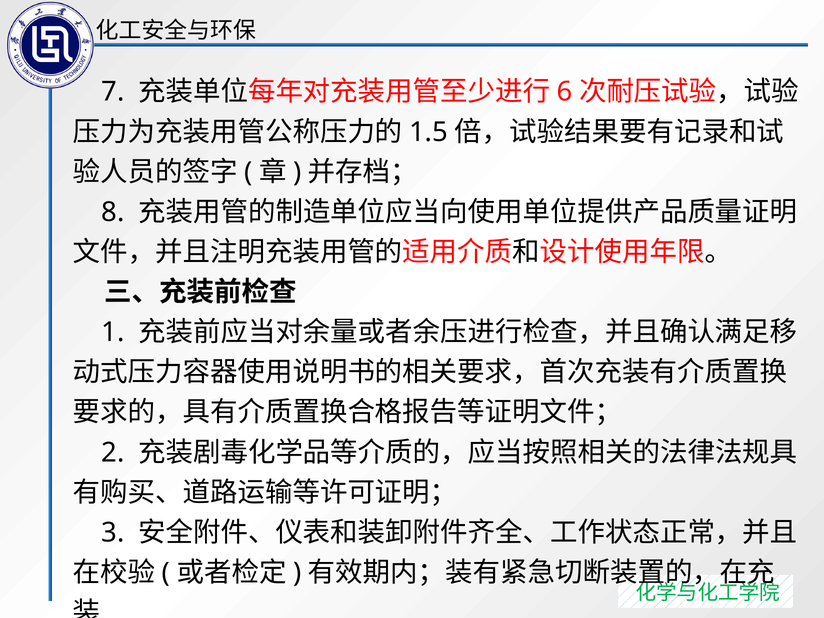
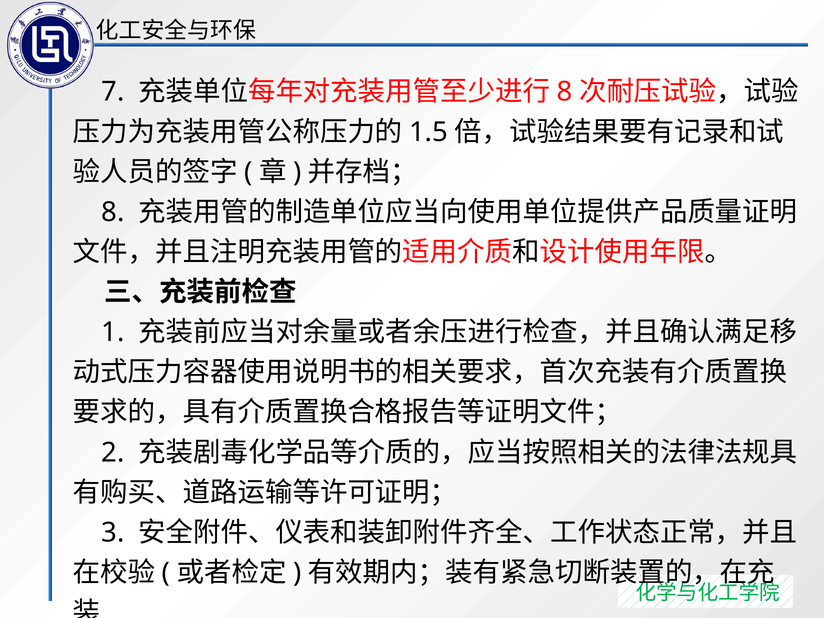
6 at (565, 92): 6 -> 8
